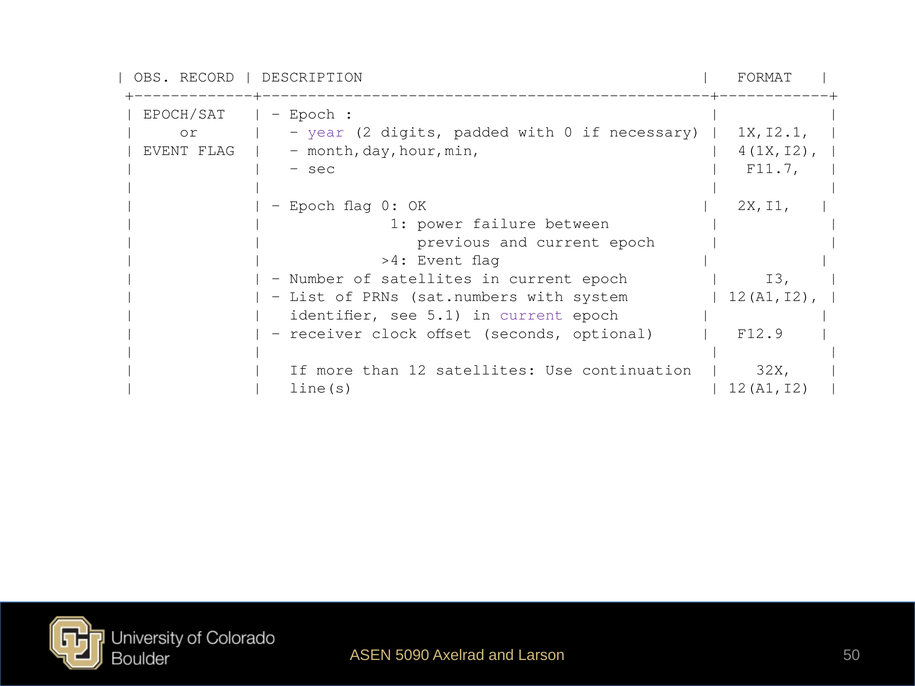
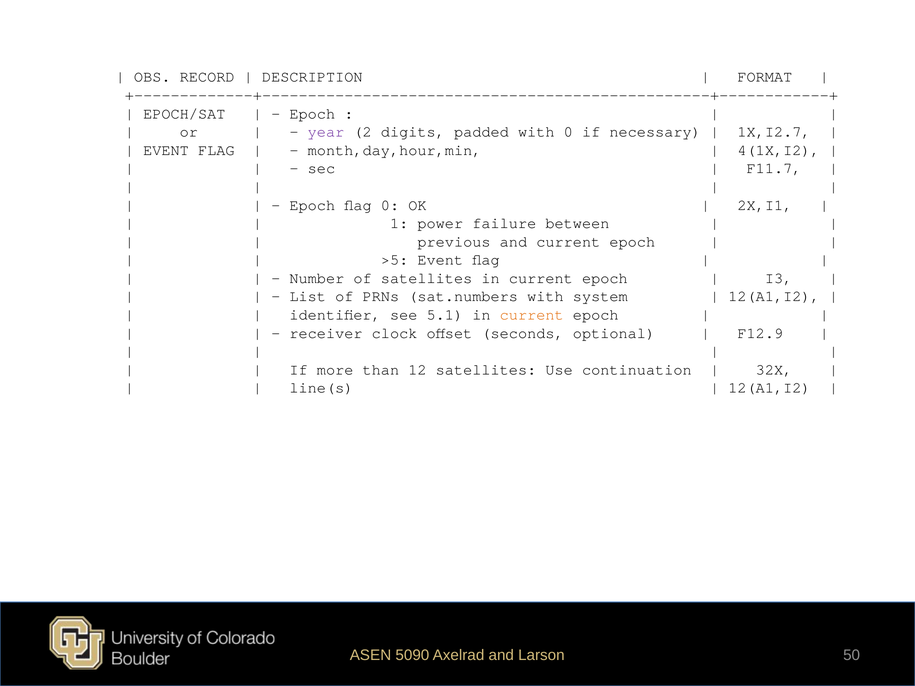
1X,I2.1: 1X,I2.1 -> 1X,I2.7
>4: >4 -> >5
current at (532, 315) colour: purple -> orange
